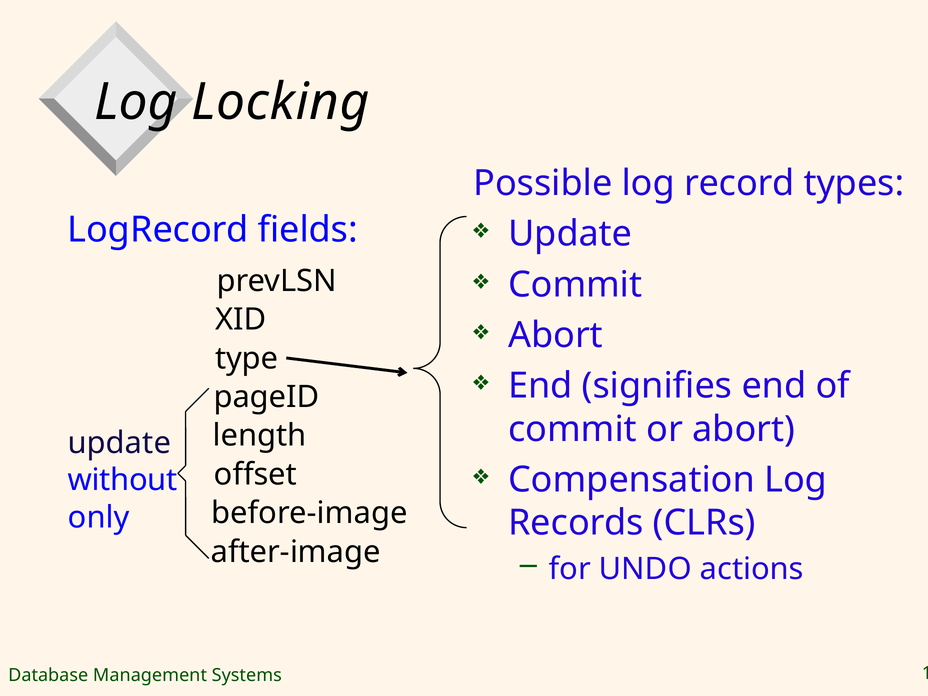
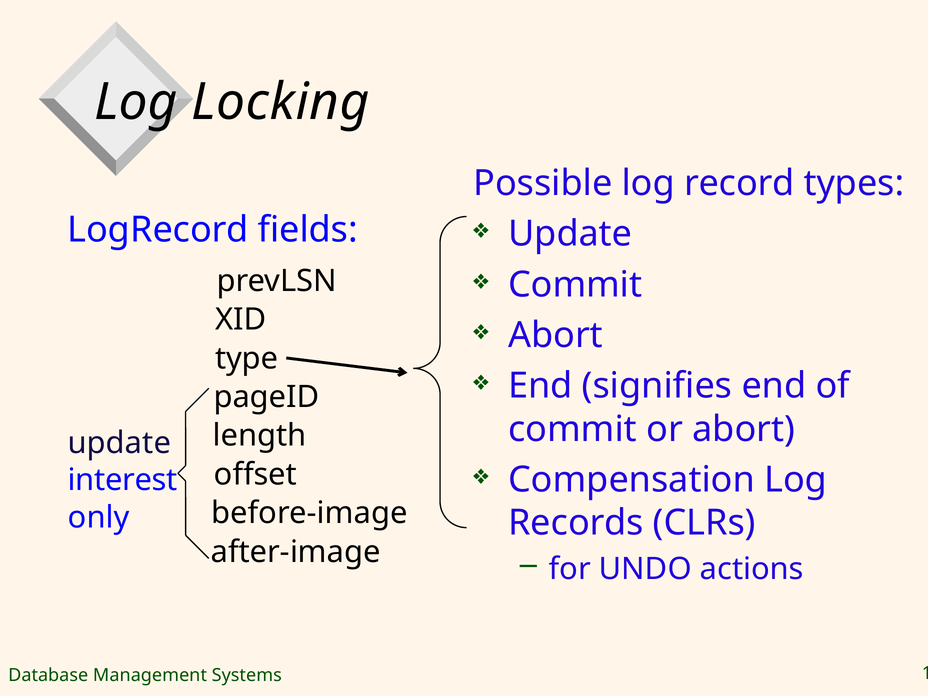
without: without -> interest
